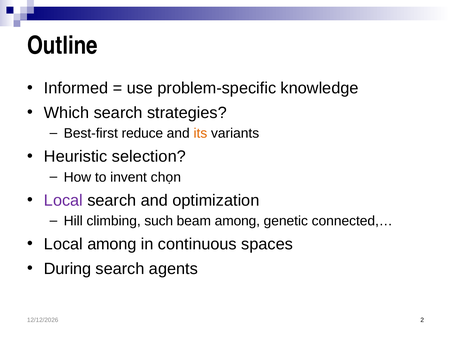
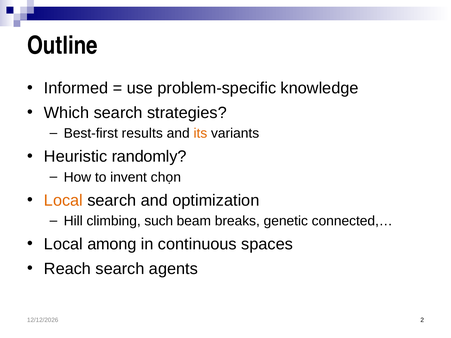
reduce: reduce -> results
selection: selection -> randomly
Local at (63, 201) colour: purple -> orange
beam among: among -> breaks
During: During -> Reach
